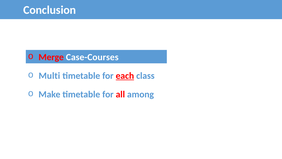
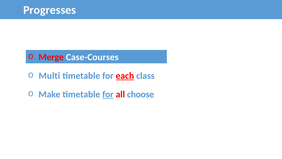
Conclusion: Conclusion -> Progresses
for at (108, 94) underline: none -> present
among: among -> choose
